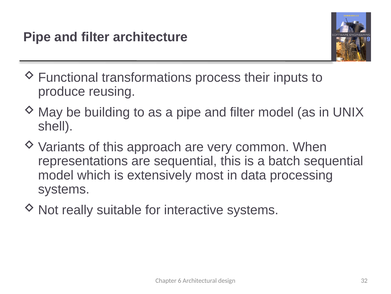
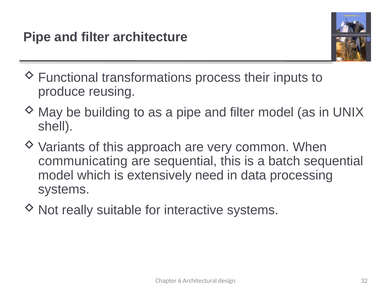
representations: representations -> communicating
most: most -> need
